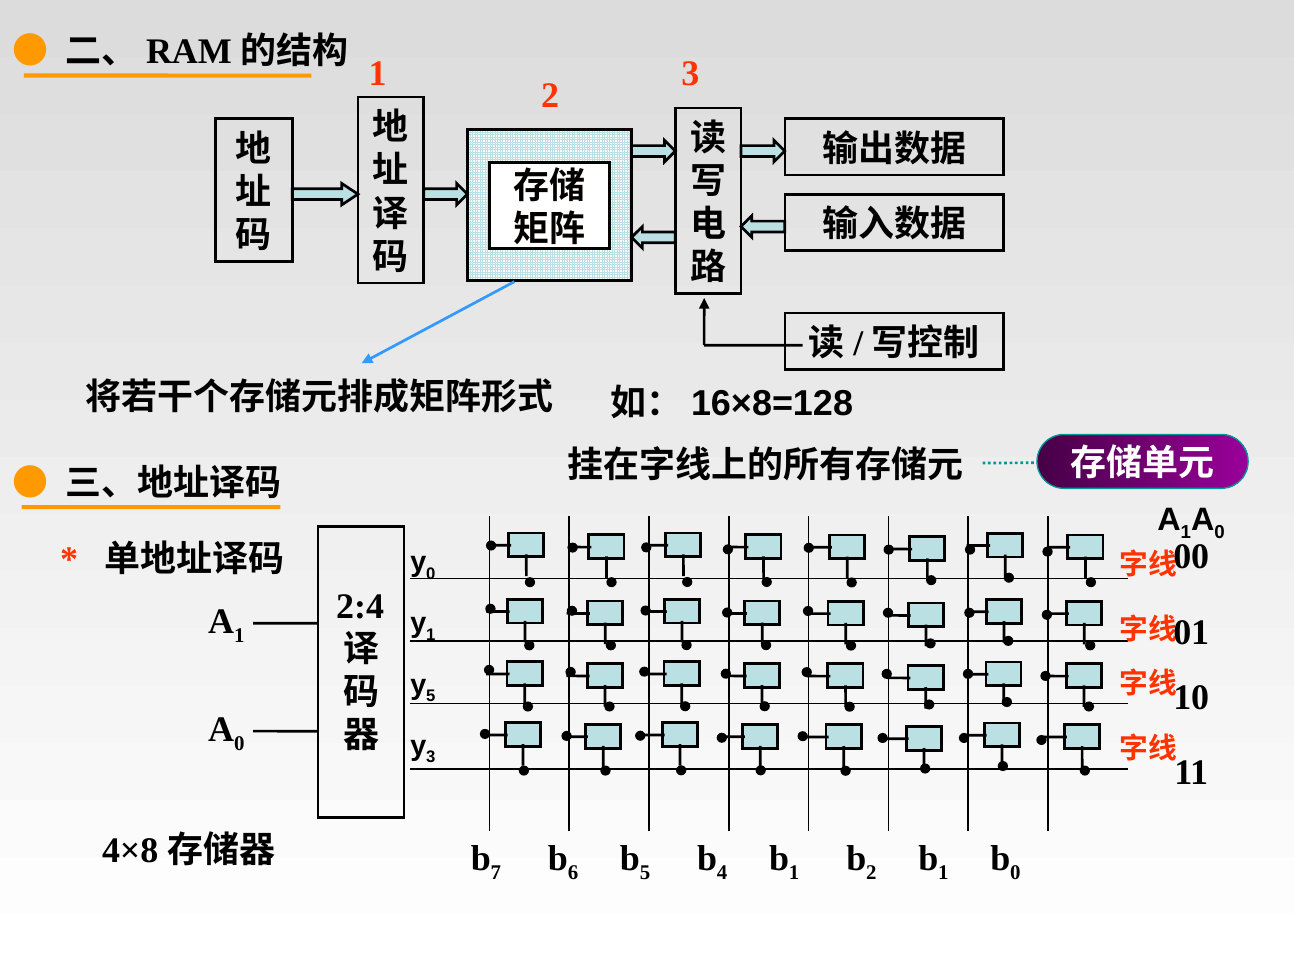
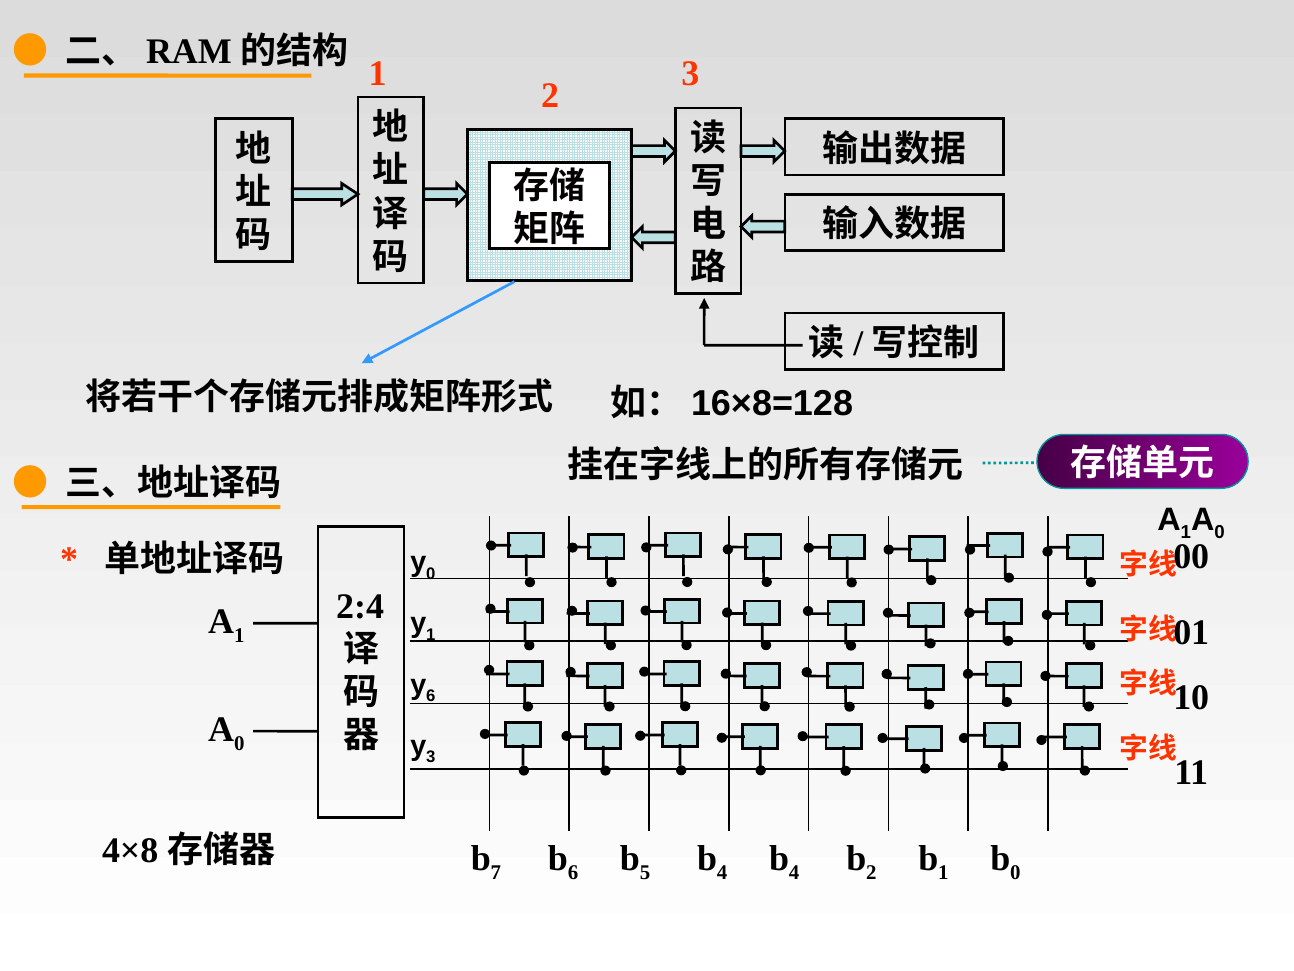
5 at (431, 695): 5 -> 6
1 at (794, 873): 1 -> 4
